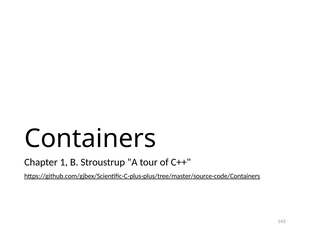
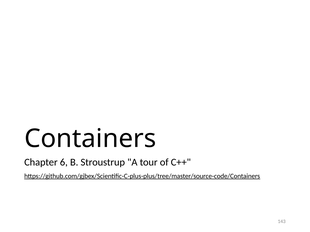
1: 1 -> 6
